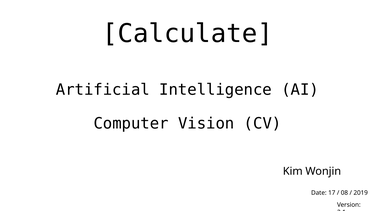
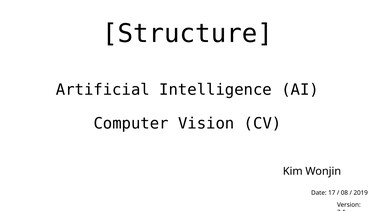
Calculate: Calculate -> Structure
